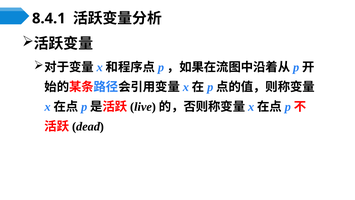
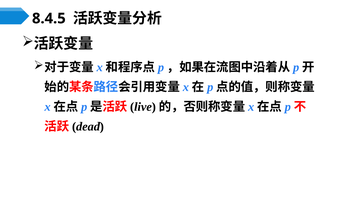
8.4.1: 8.4.1 -> 8.4.5
